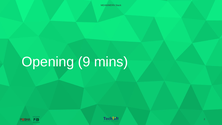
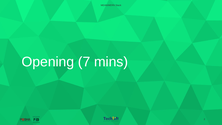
9: 9 -> 7
